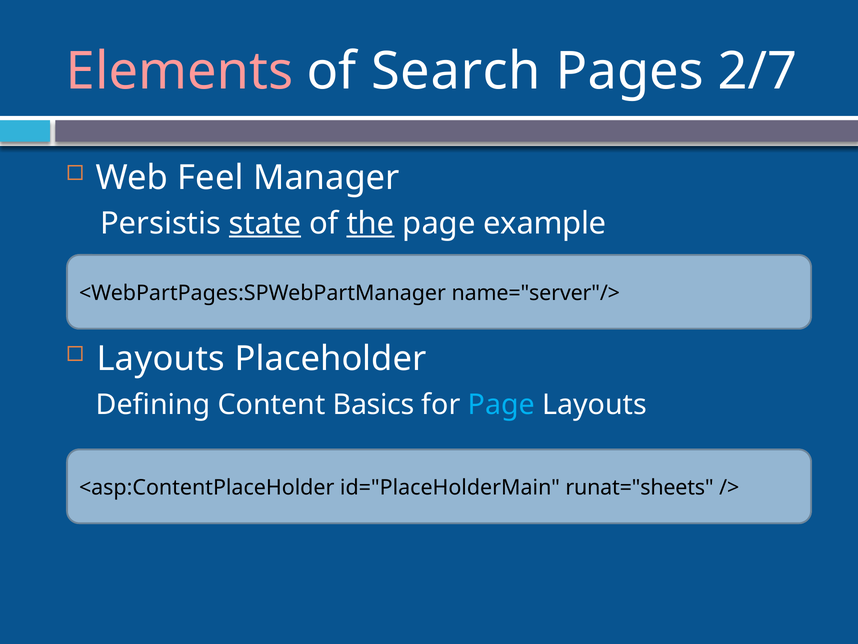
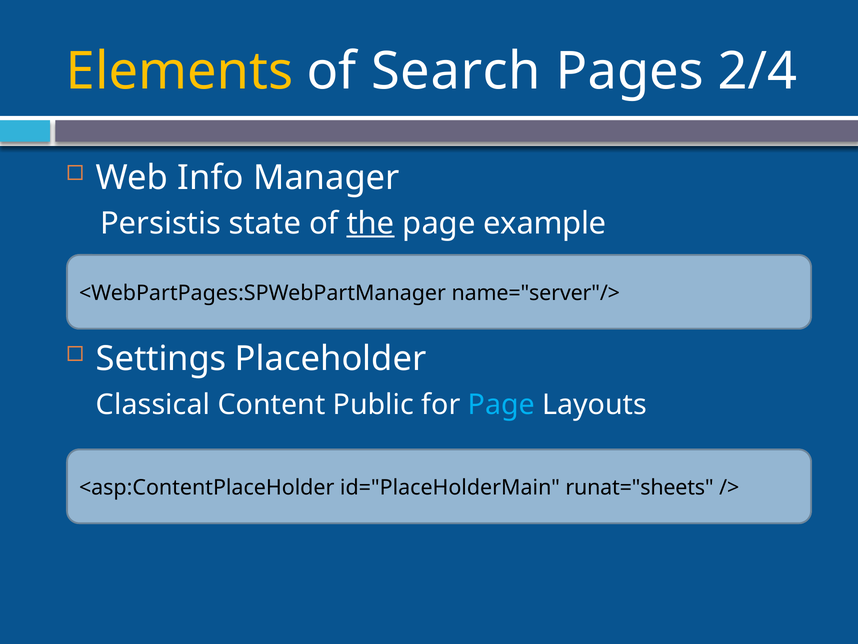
Elements colour: pink -> yellow
2/7: 2/7 -> 2/4
Feel: Feel -> Info
state underline: present -> none
Layouts at (161, 358): Layouts -> Settings
Defining: Defining -> Classical
Basics: Basics -> Public
